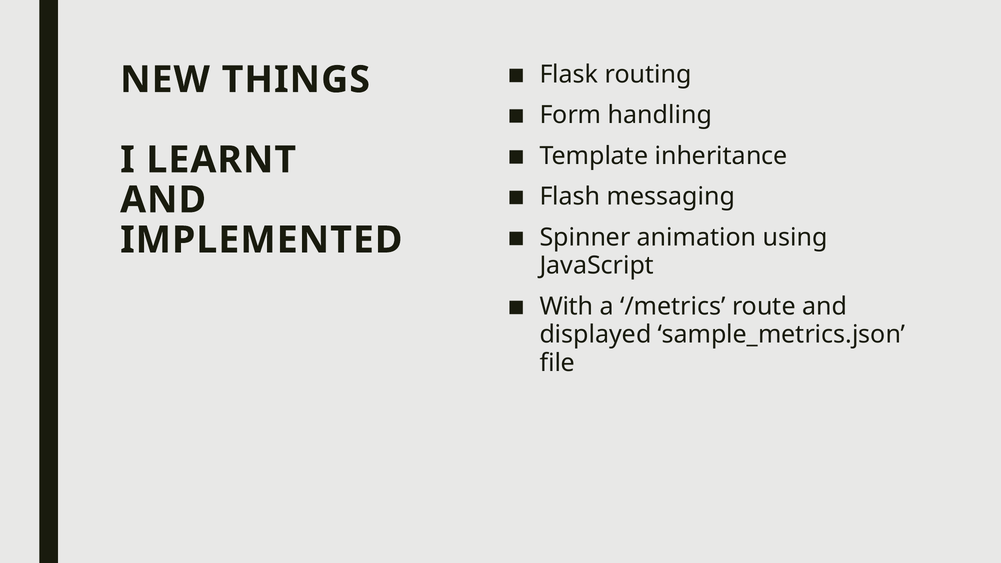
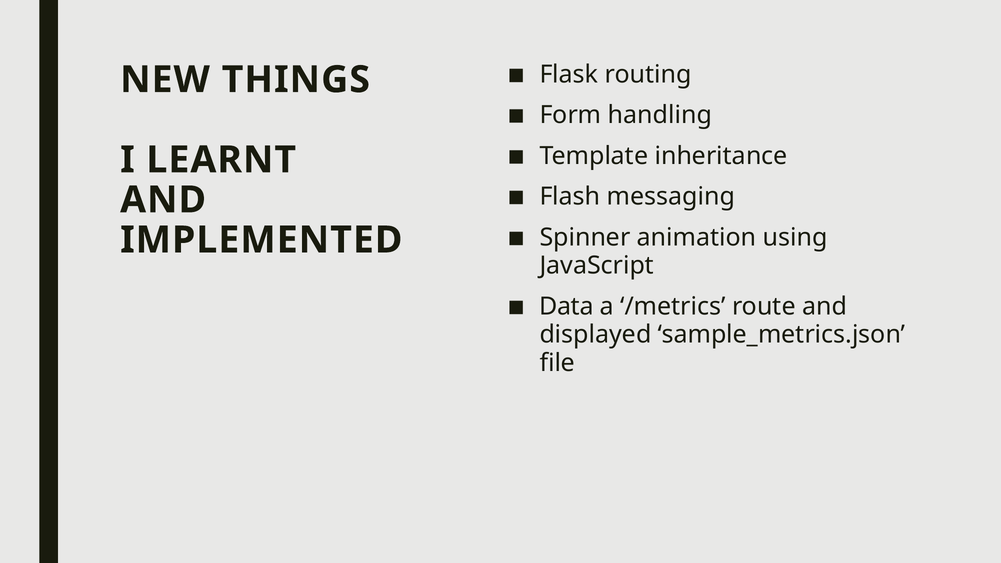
With: With -> Data
